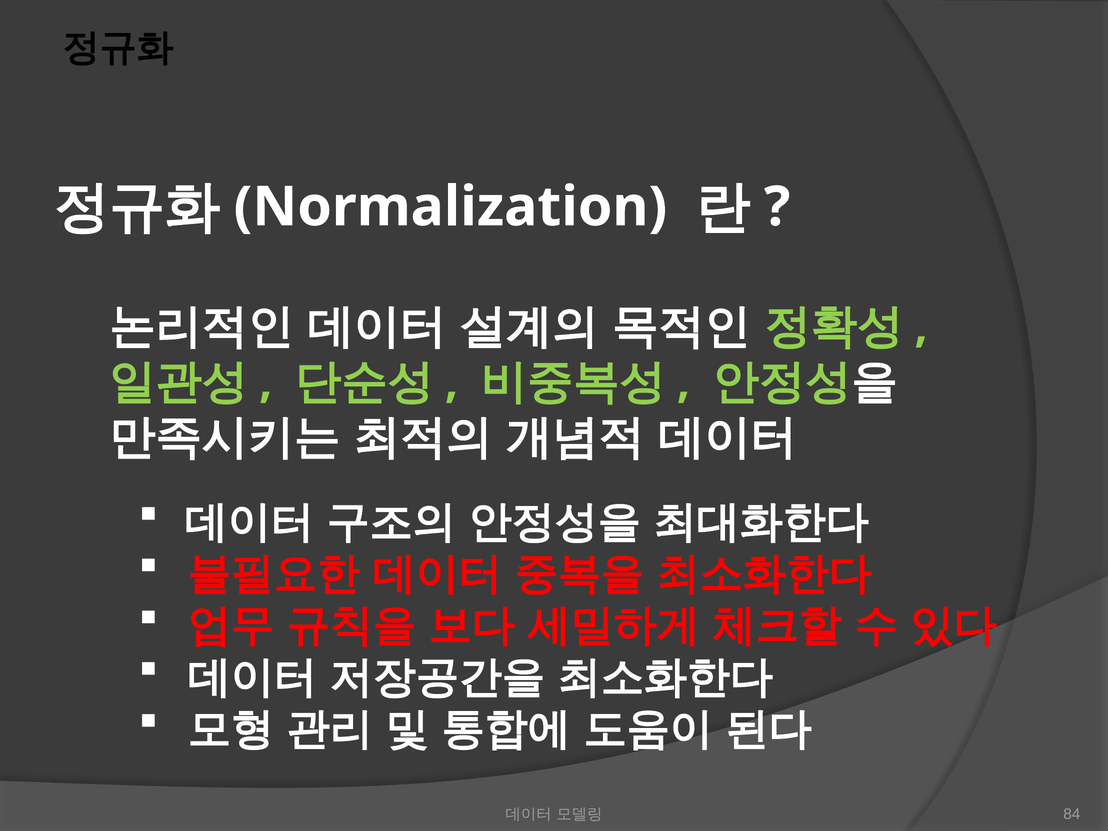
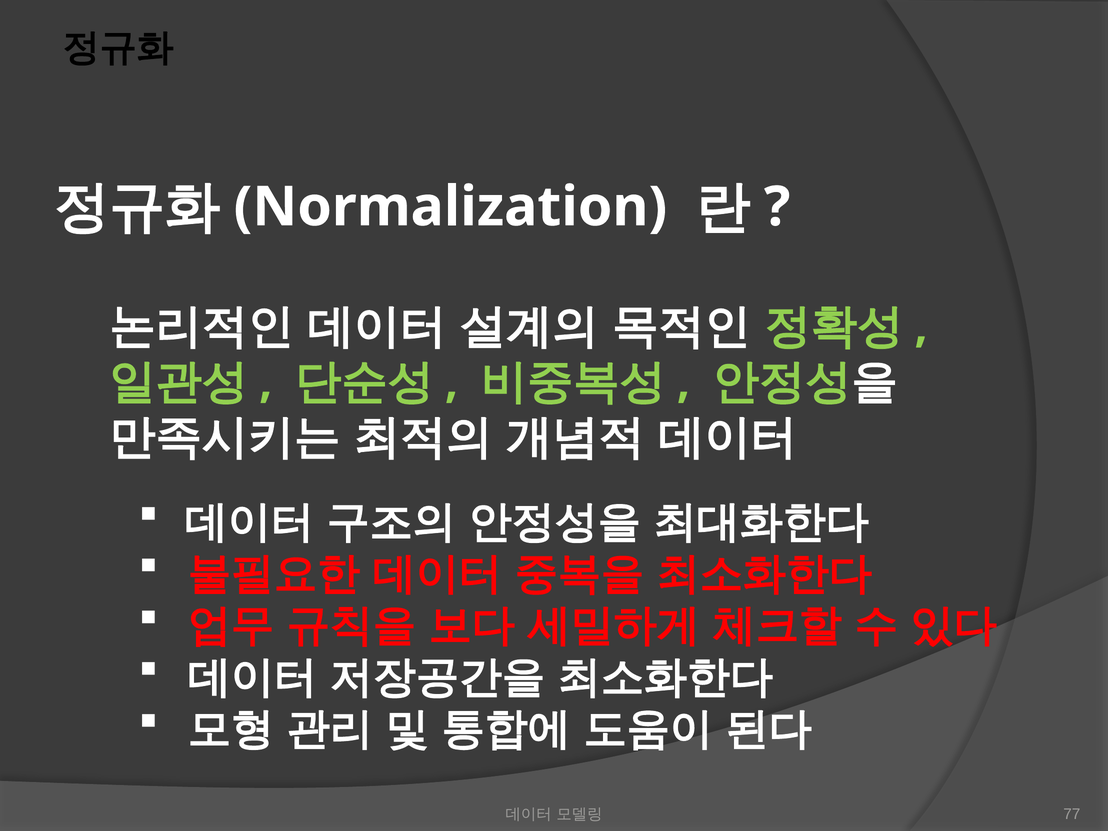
84: 84 -> 77
